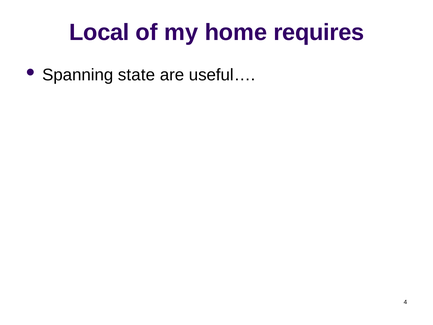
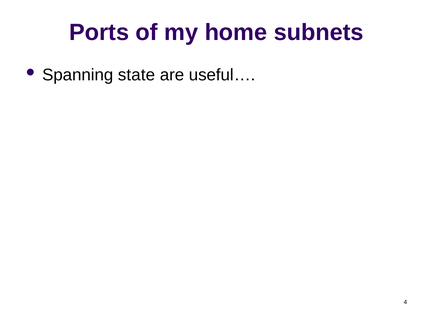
Local: Local -> Ports
requires: requires -> subnets
